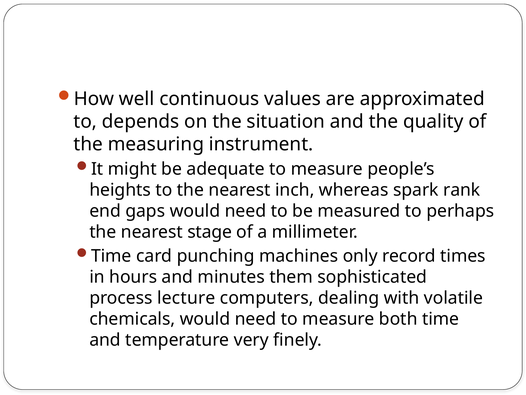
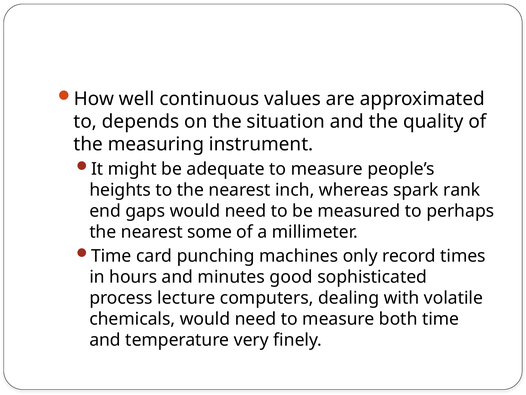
stage: stage -> some
them: them -> good
